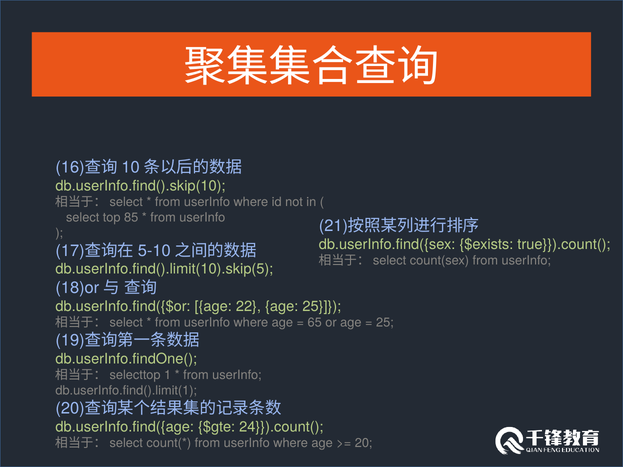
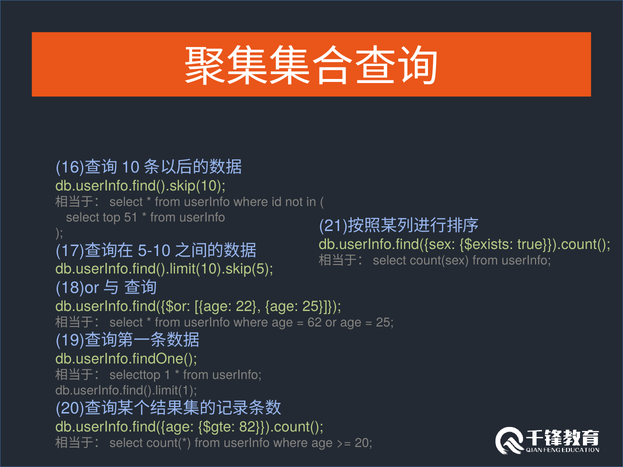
85: 85 -> 51
65: 65 -> 62
24}}).count(: 24}}).count( -> 82}}).count(
